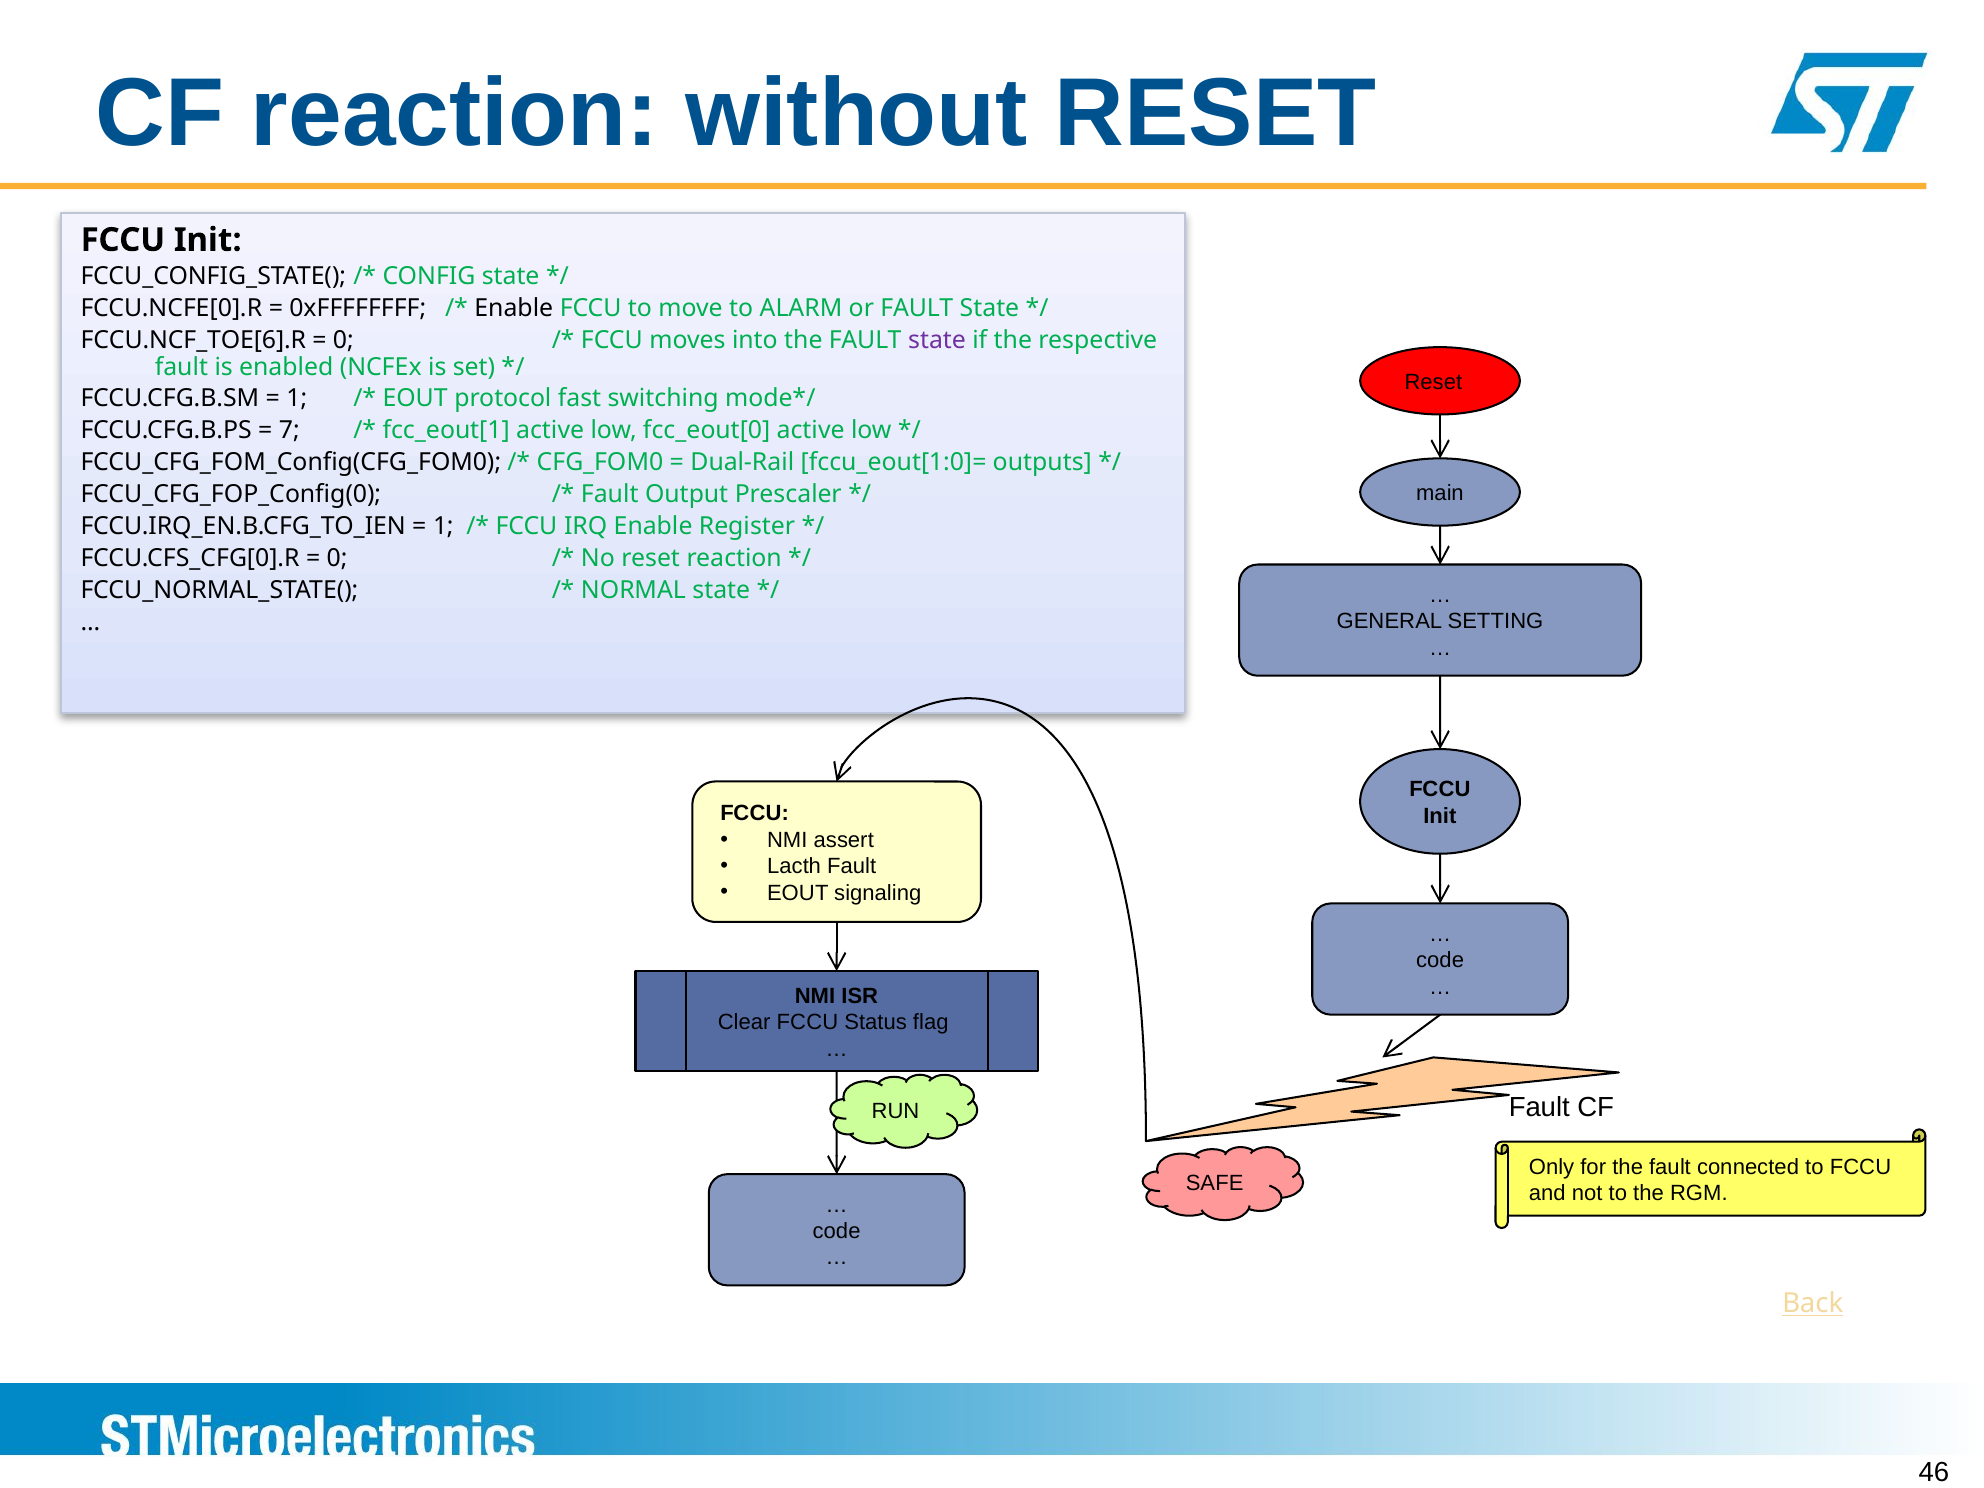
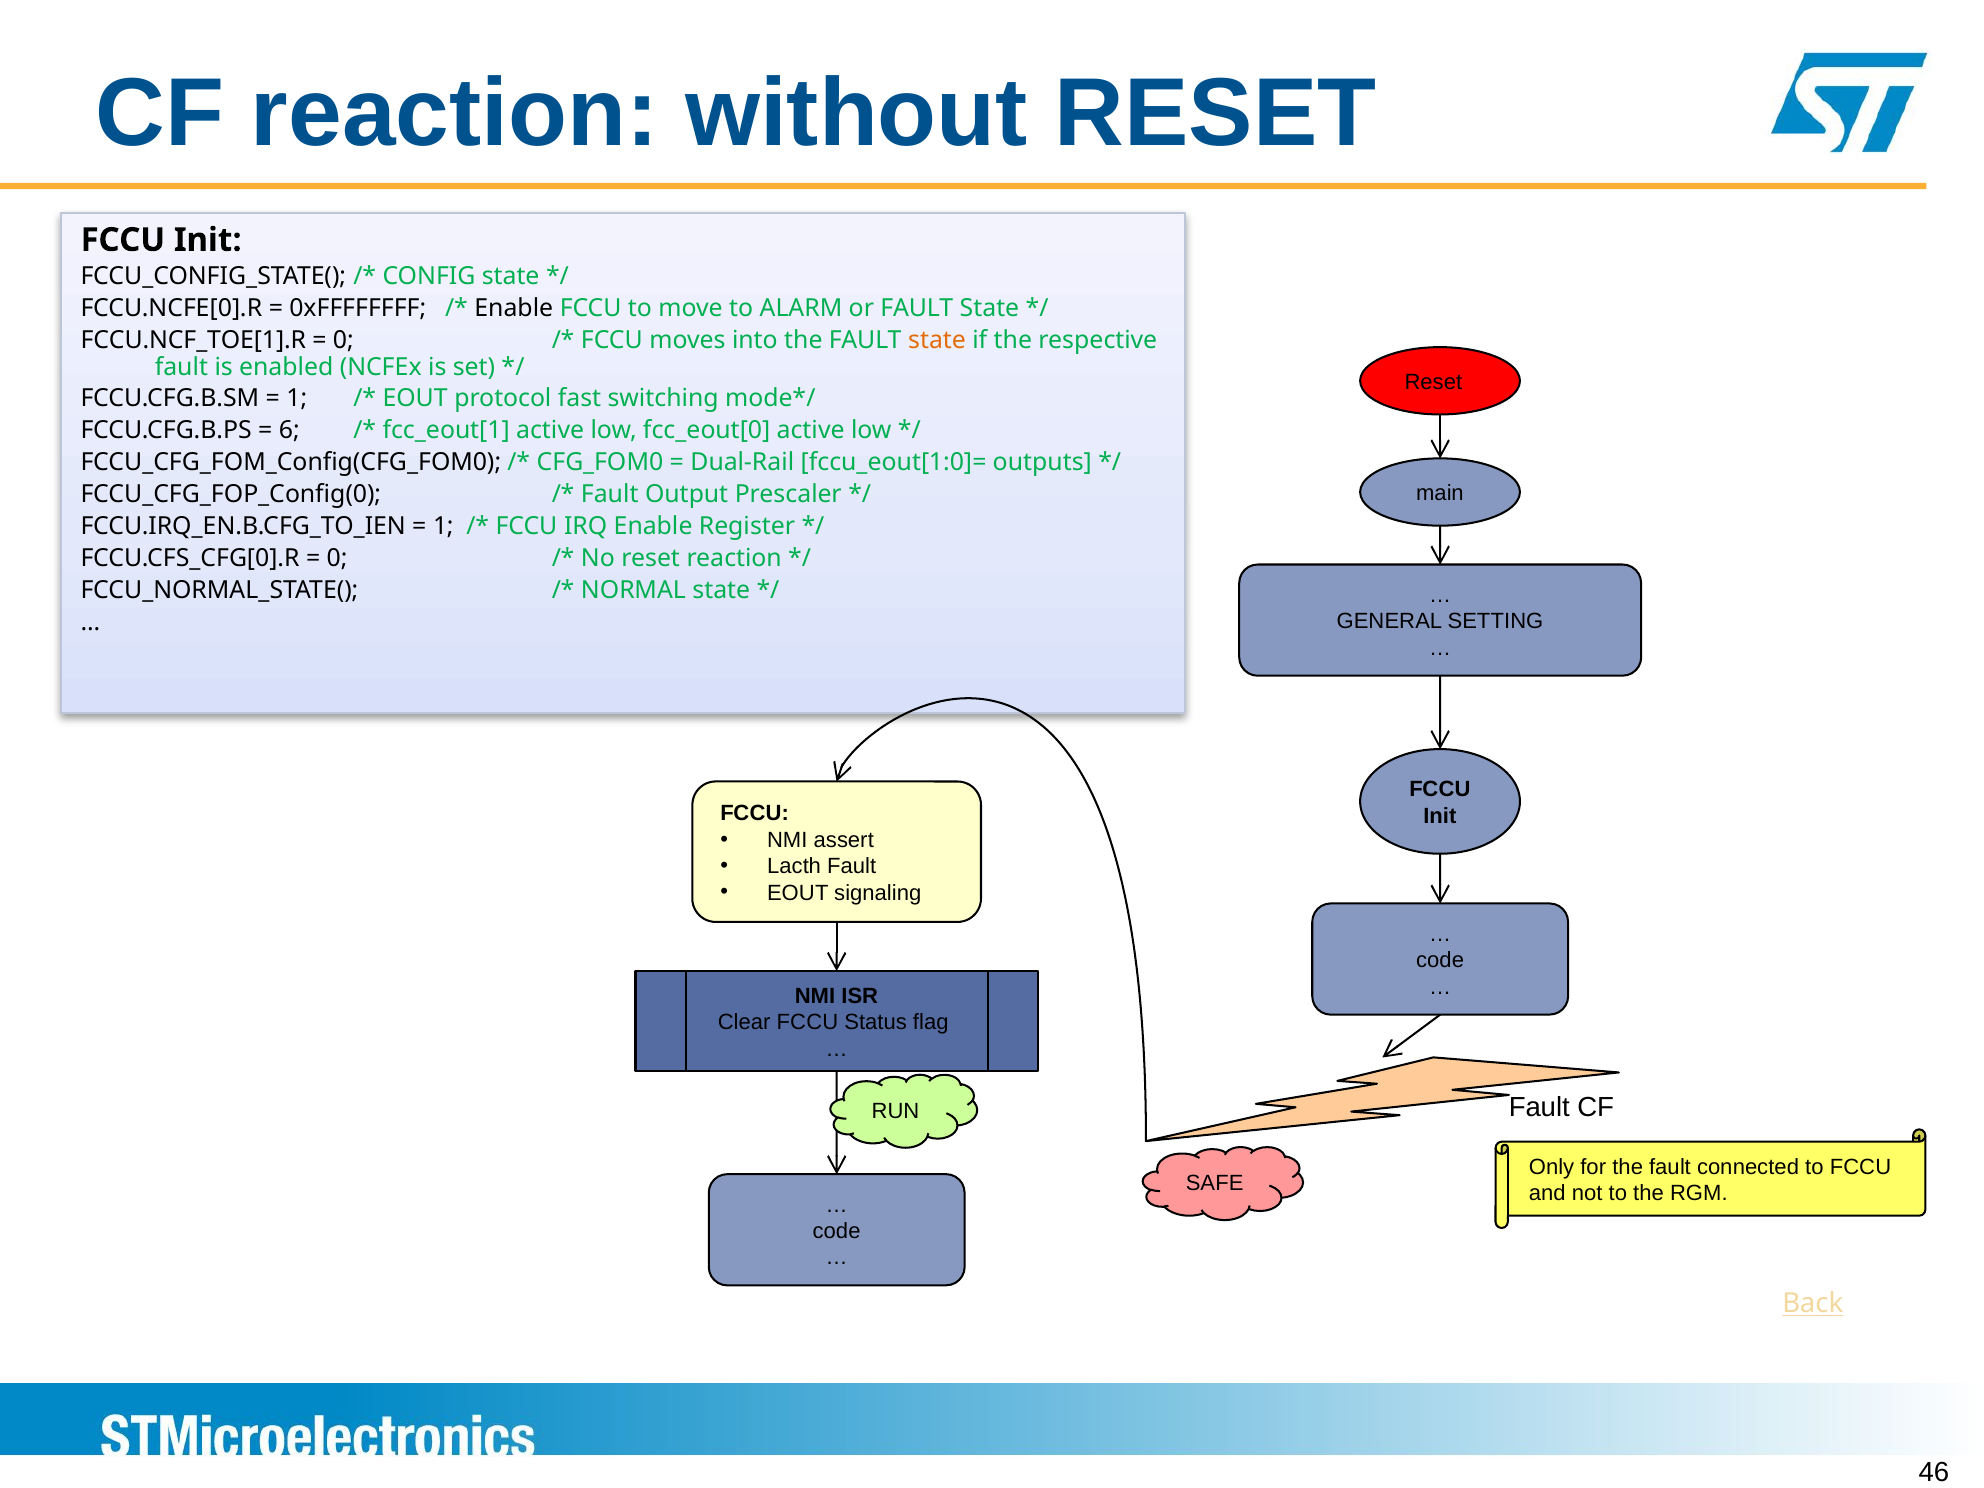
FCCU.NCF_TOE[6].R: FCCU.NCF_TOE[6].R -> FCCU.NCF_TOE[1].R
state at (937, 340) colour: purple -> orange
7: 7 -> 6
